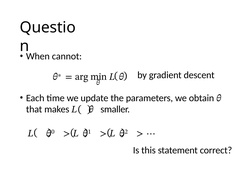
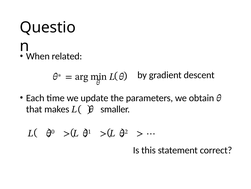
cannot: cannot -> related
